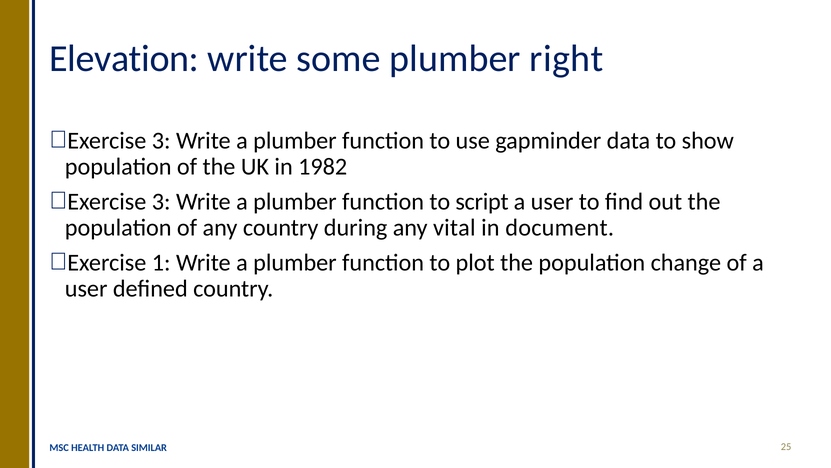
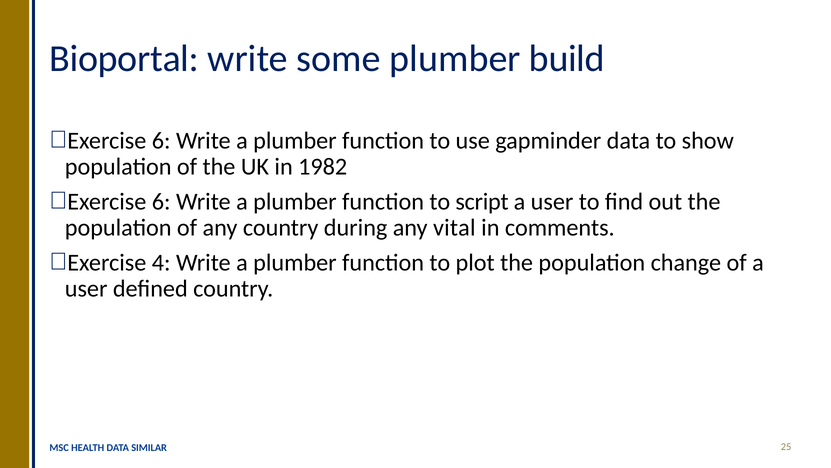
Elevation: Elevation -> Bioportal
right: right -> build
3 at (161, 140): 3 -> 6
3 at (161, 201): 3 -> 6
document: document -> comments
1: 1 -> 4
